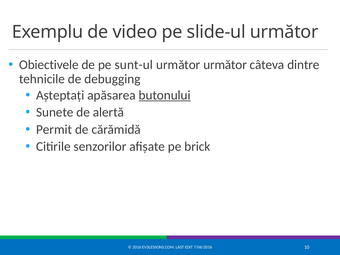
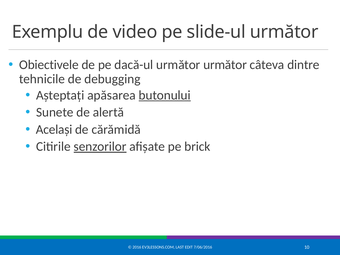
sunt-ul: sunt-ul -> dacă-ul
Permit: Permit -> Același
senzorilor underline: none -> present
